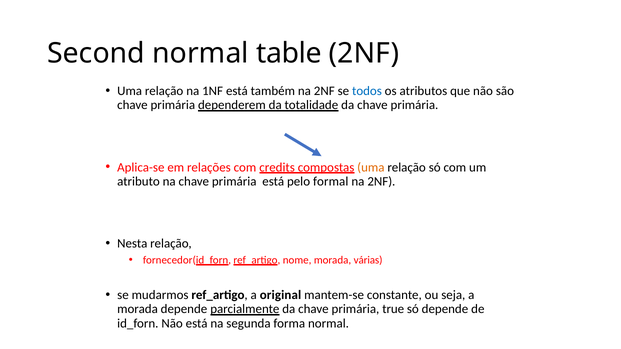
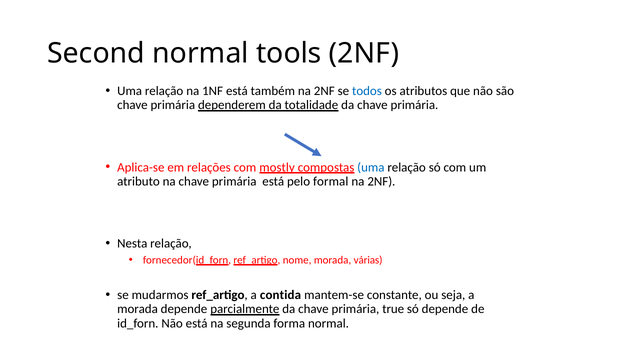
table: table -> tools
credits: credits -> mostly
uma at (371, 167) colour: orange -> blue
original: original -> contida
